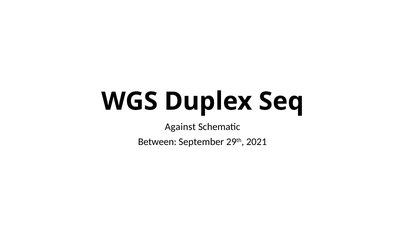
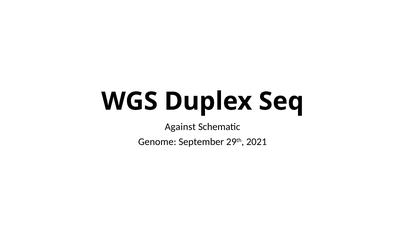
Between: Between -> Genome
